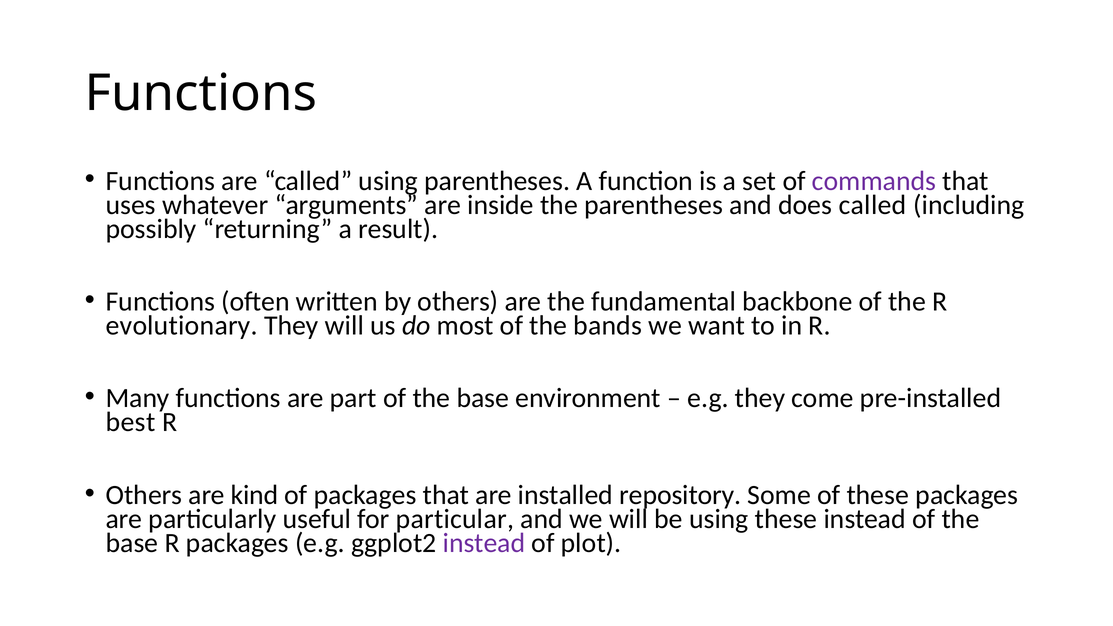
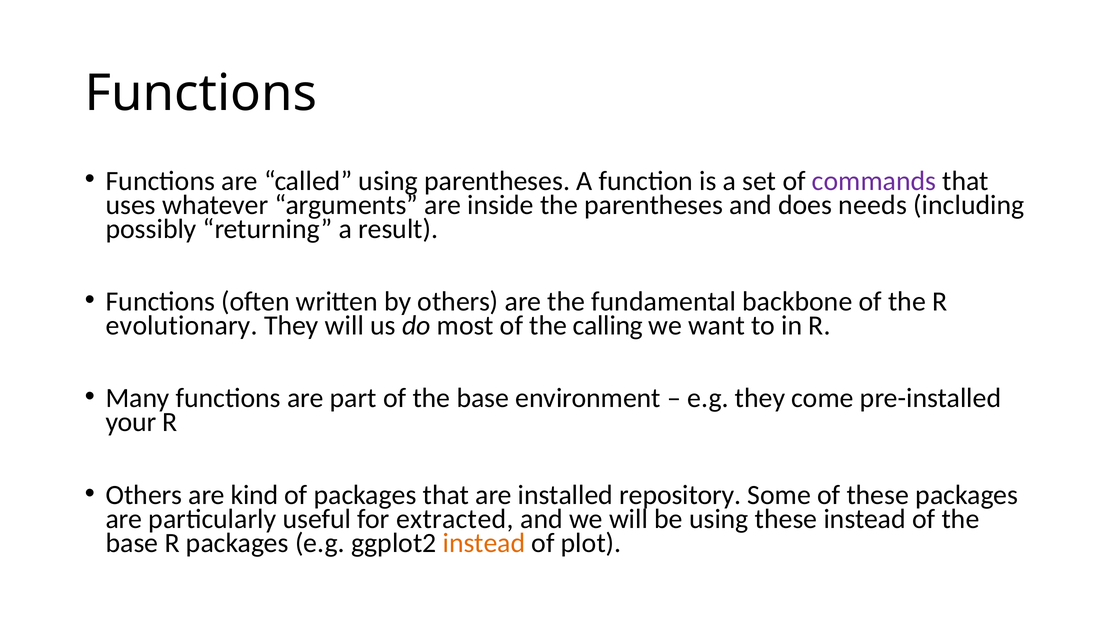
does called: called -> needs
bands: bands -> calling
best: best -> your
particular: particular -> extracted
instead at (484, 543) colour: purple -> orange
